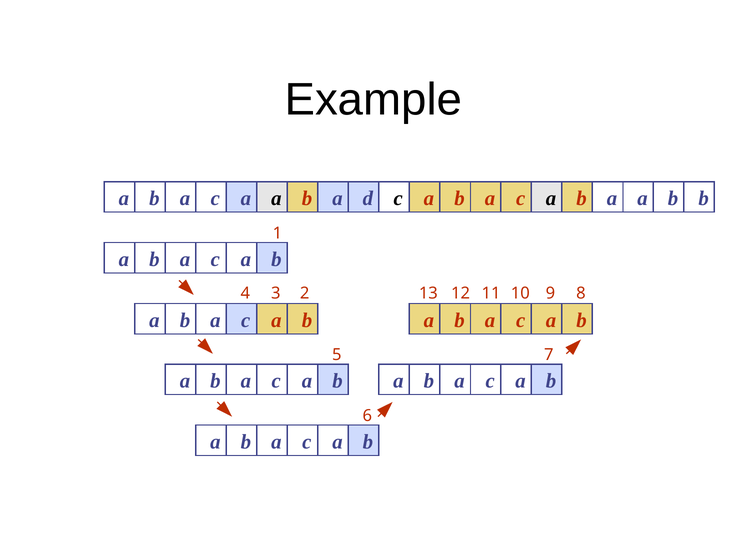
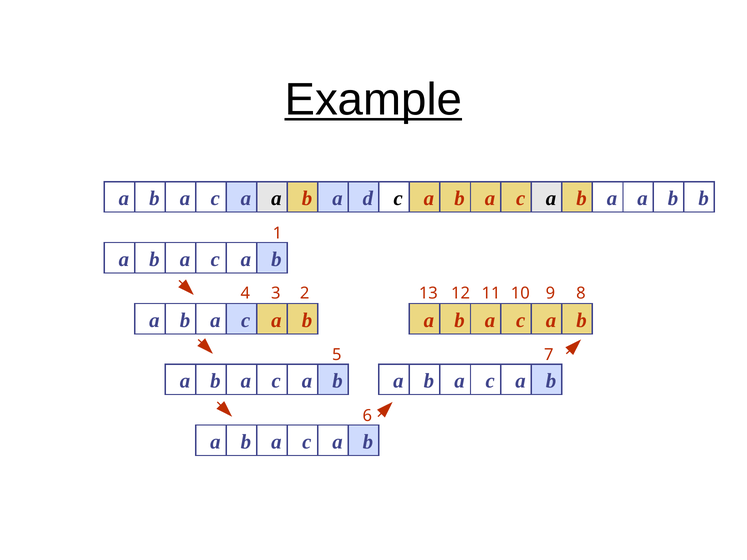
Example underline: none -> present
